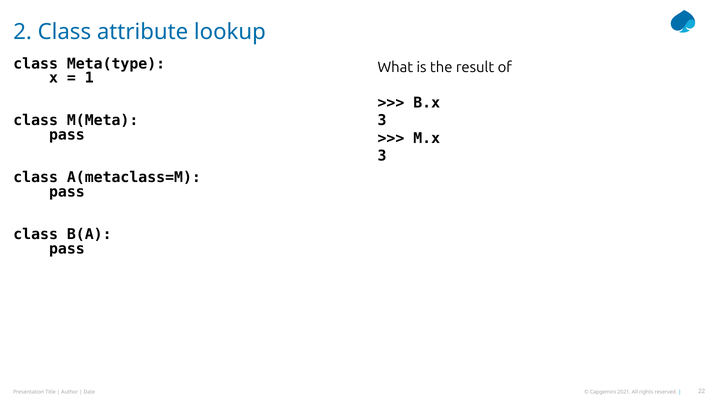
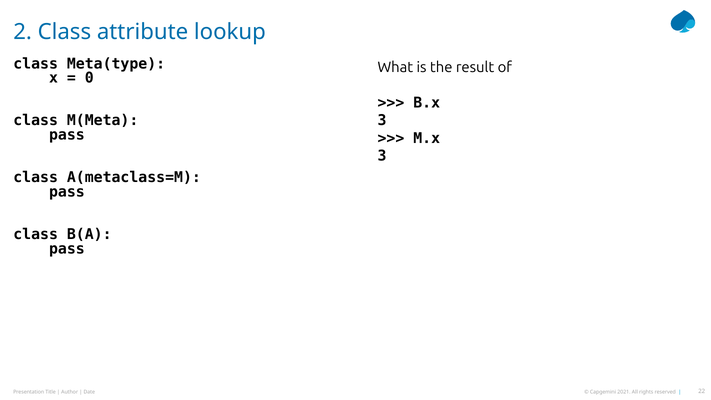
1: 1 -> 0
